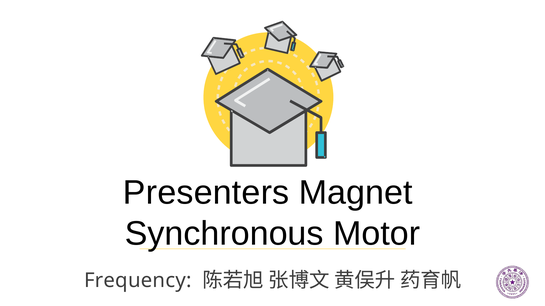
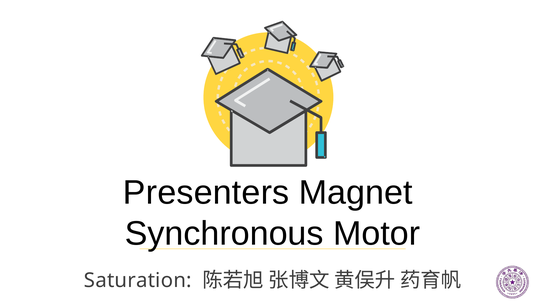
Frequency: Frequency -> Saturation
